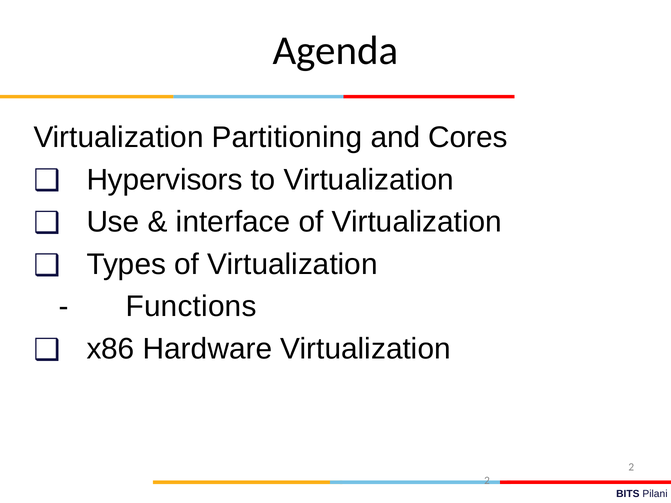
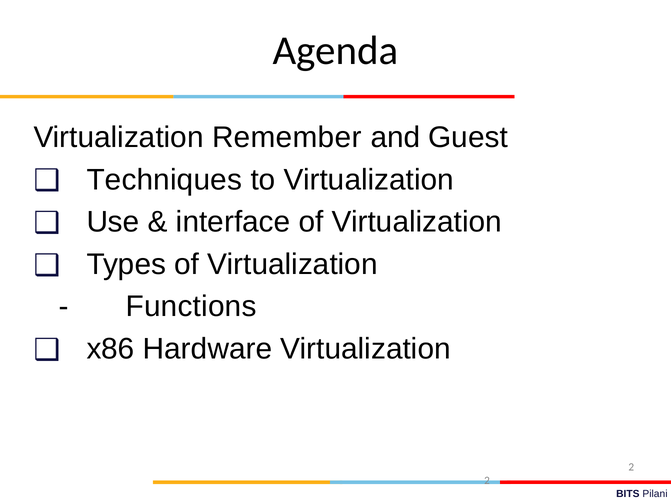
Partitioning: Partitioning -> Remember
Cores: Cores -> Guest
Hypervisors: Hypervisors -> Techniques
